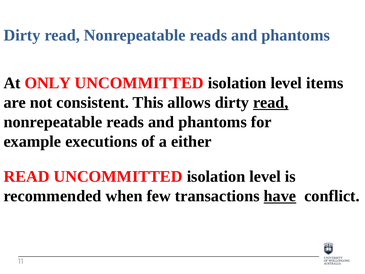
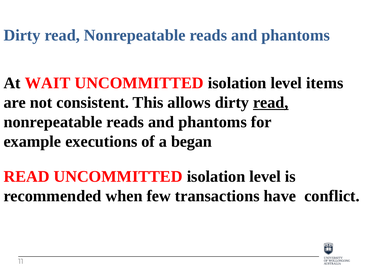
ONLY: ONLY -> WAIT
either: either -> began
have underline: present -> none
